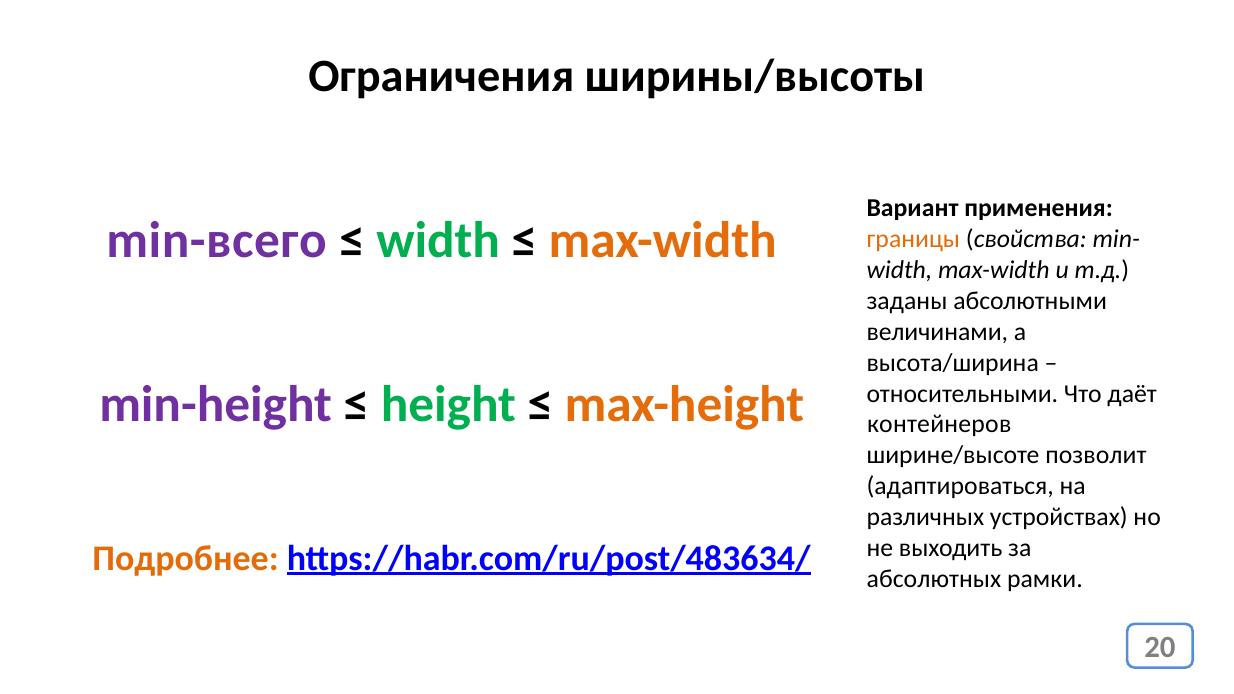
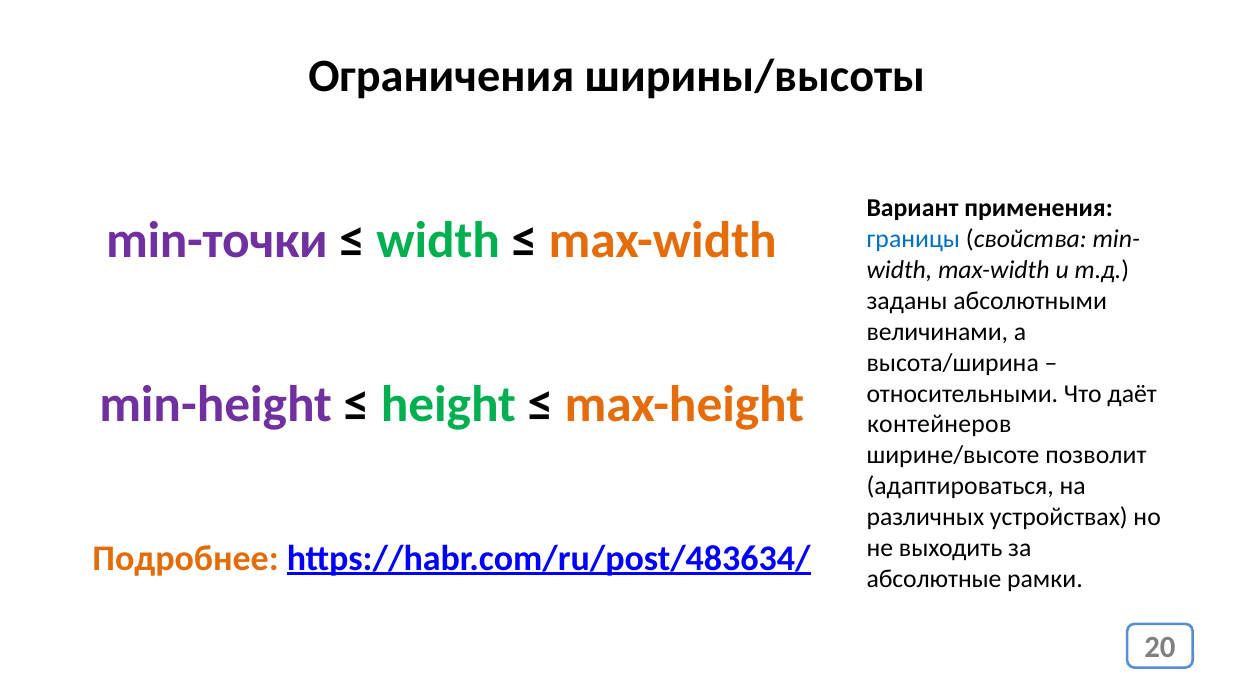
min-всего: min-всего -> min-точки
границы colour: orange -> blue
абсолютных: абсолютных -> абсолютные
